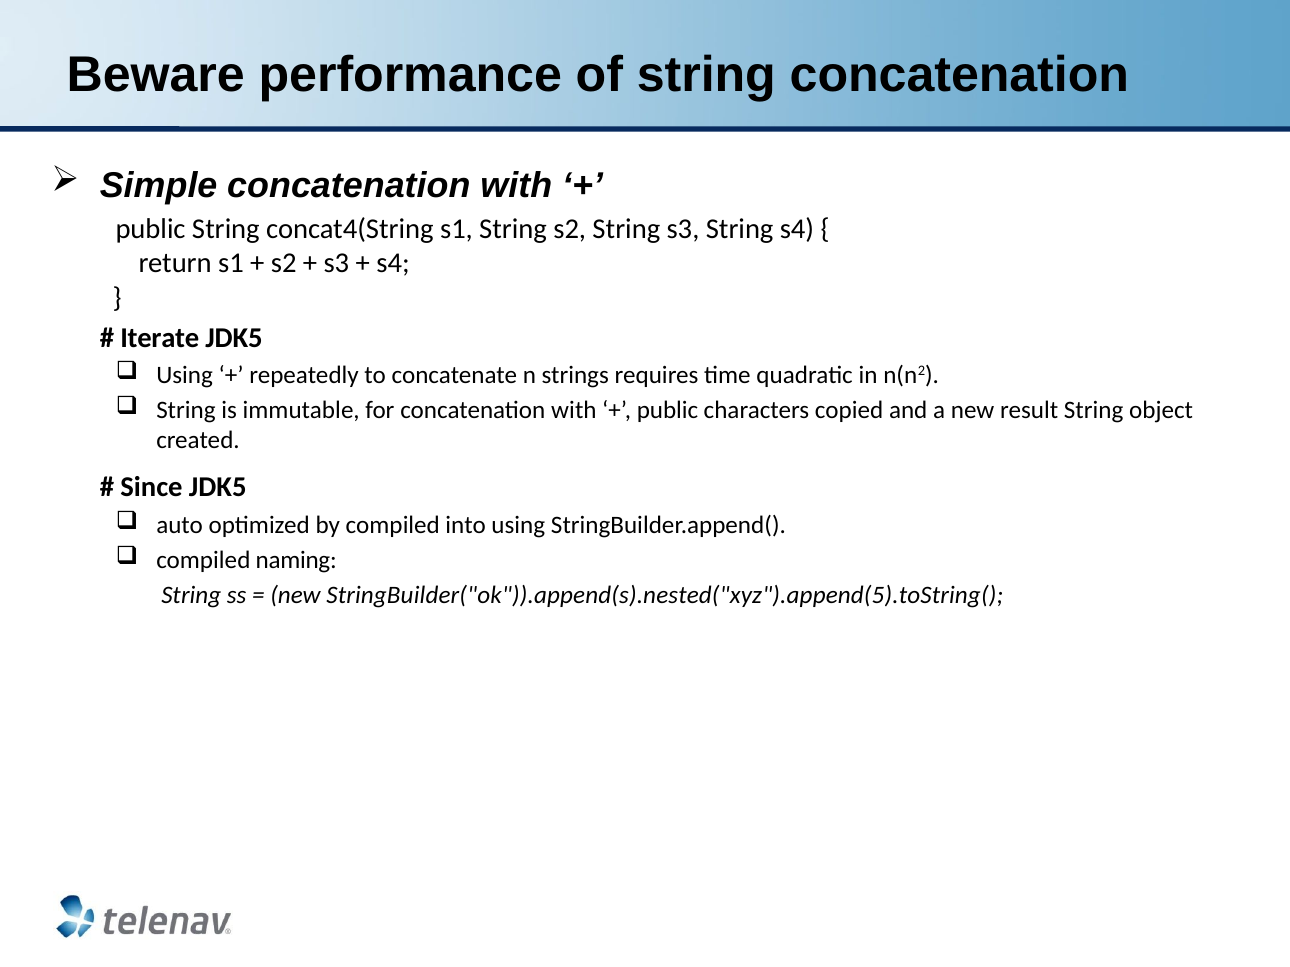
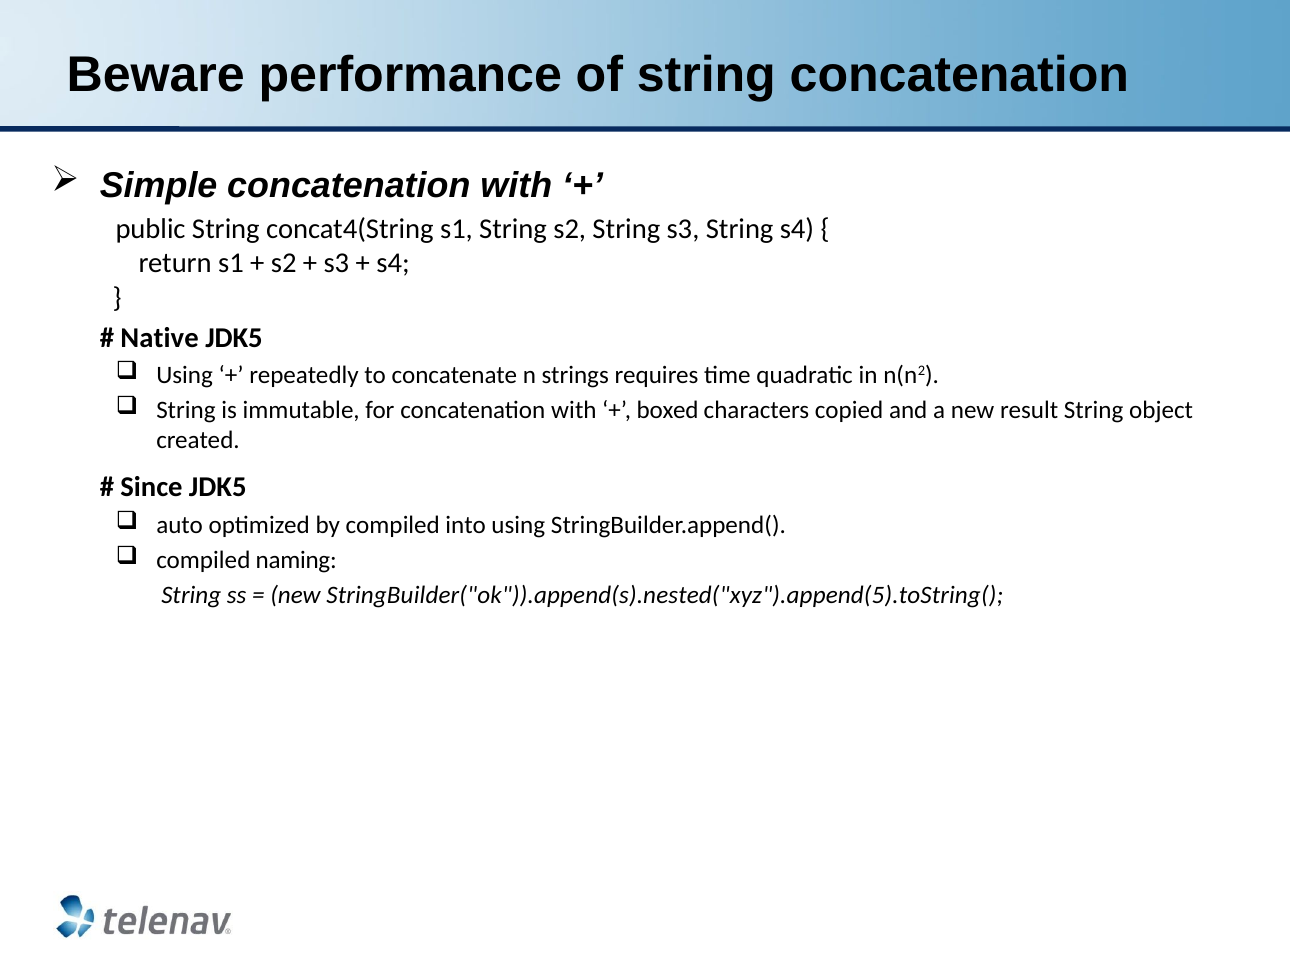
Iterate: Iterate -> Native
public at (667, 410): public -> boxed
